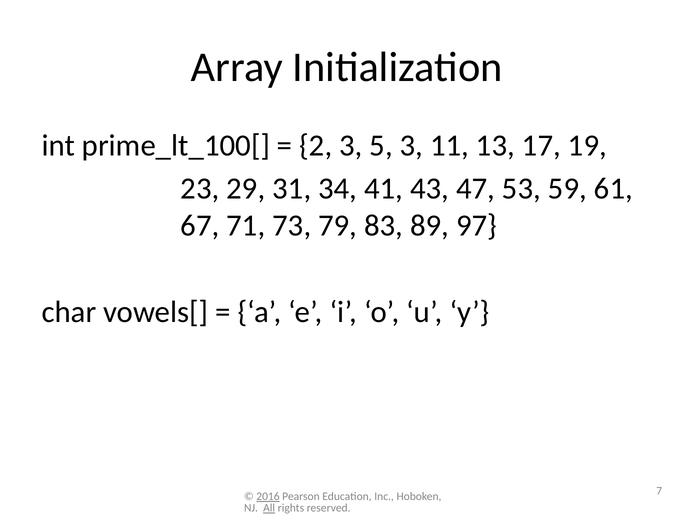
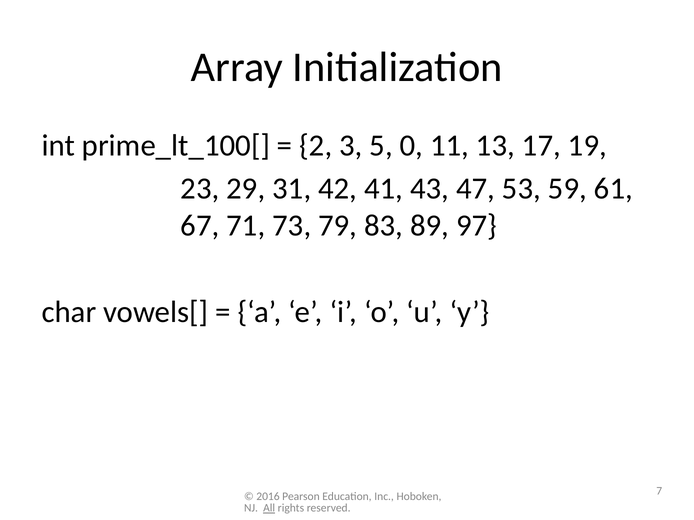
5 3: 3 -> 0
34: 34 -> 42
2016 underline: present -> none
